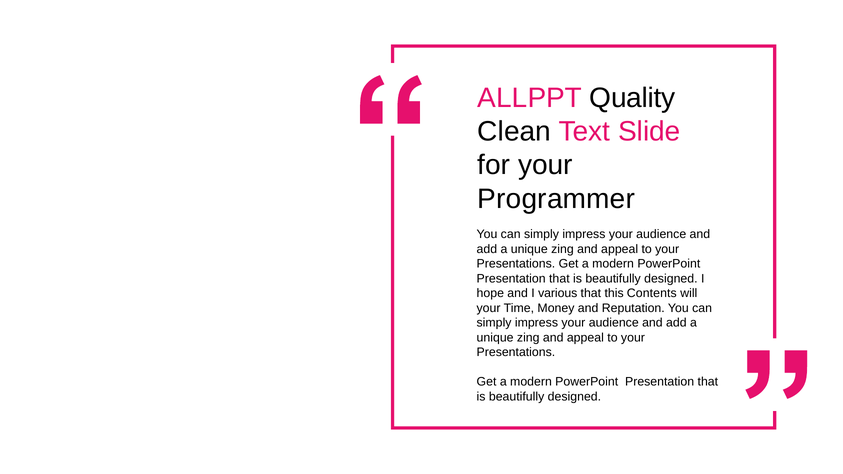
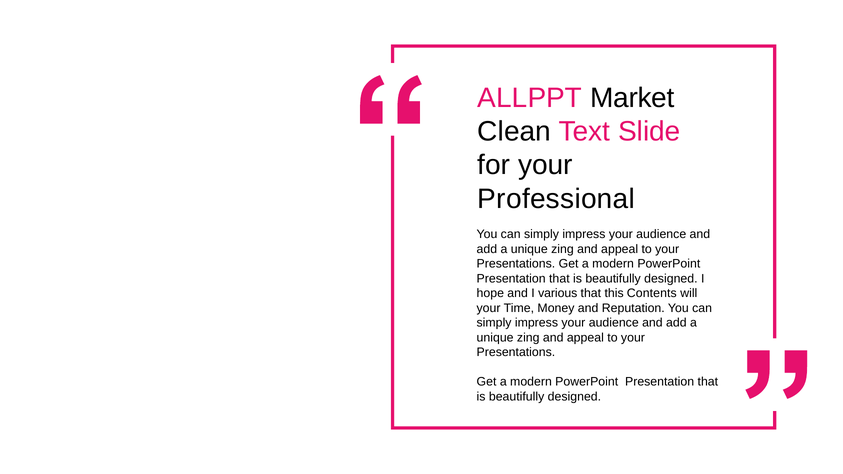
Quality: Quality -> Market
Programmer: Programmer -> Professional
